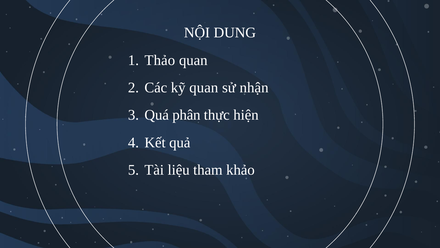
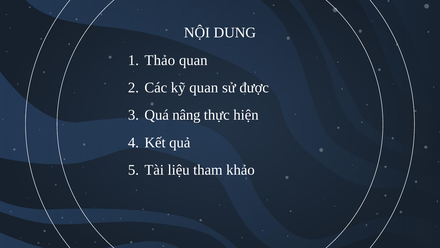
nhận: nhận -> được
phân: phân -> nâng
